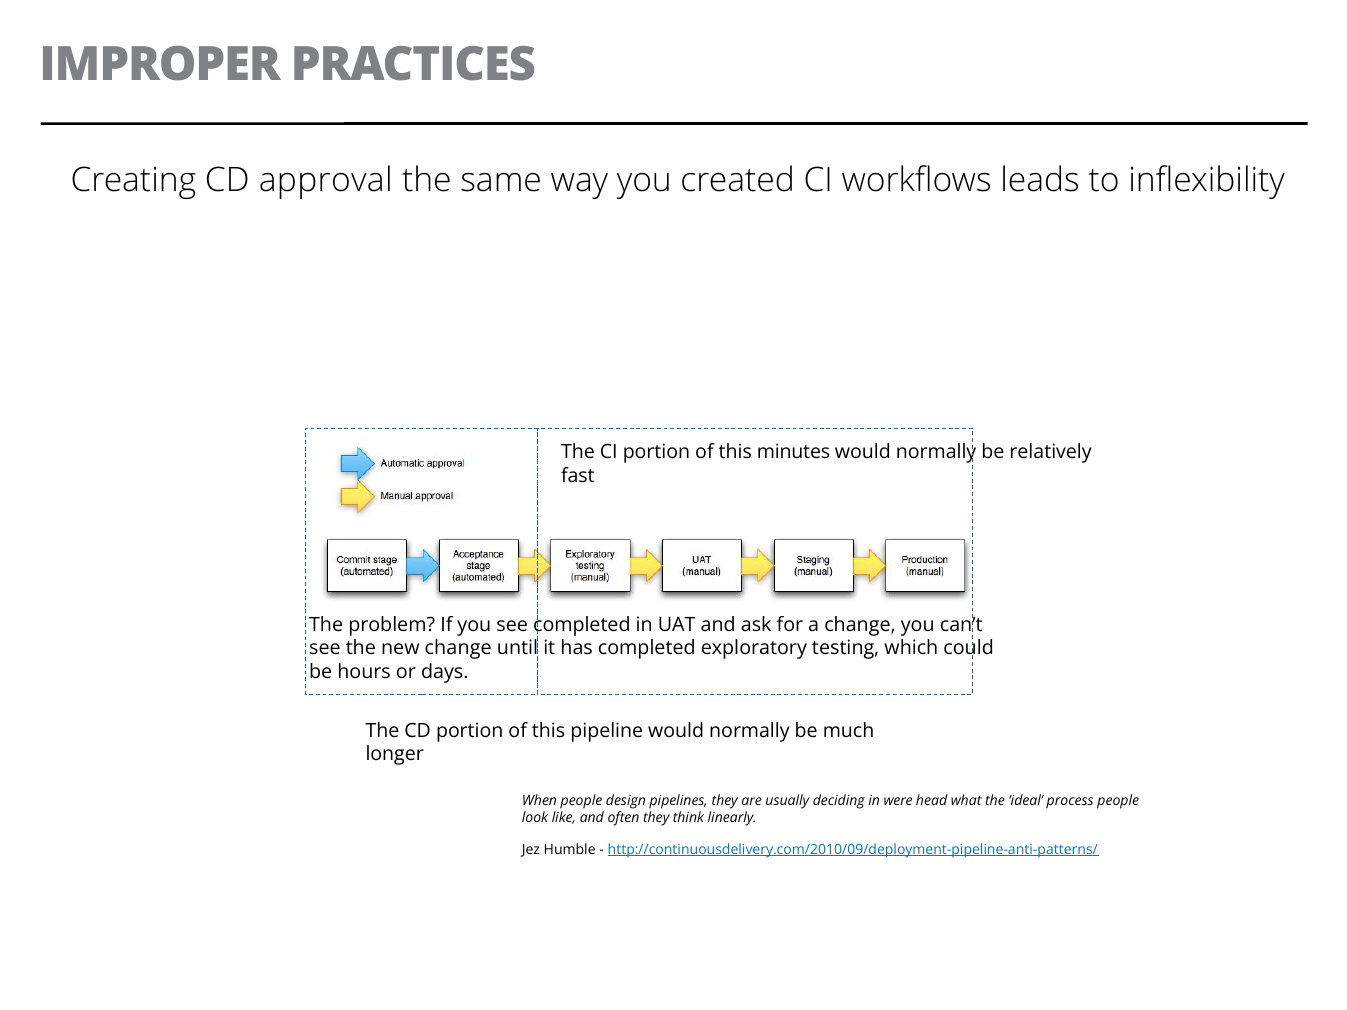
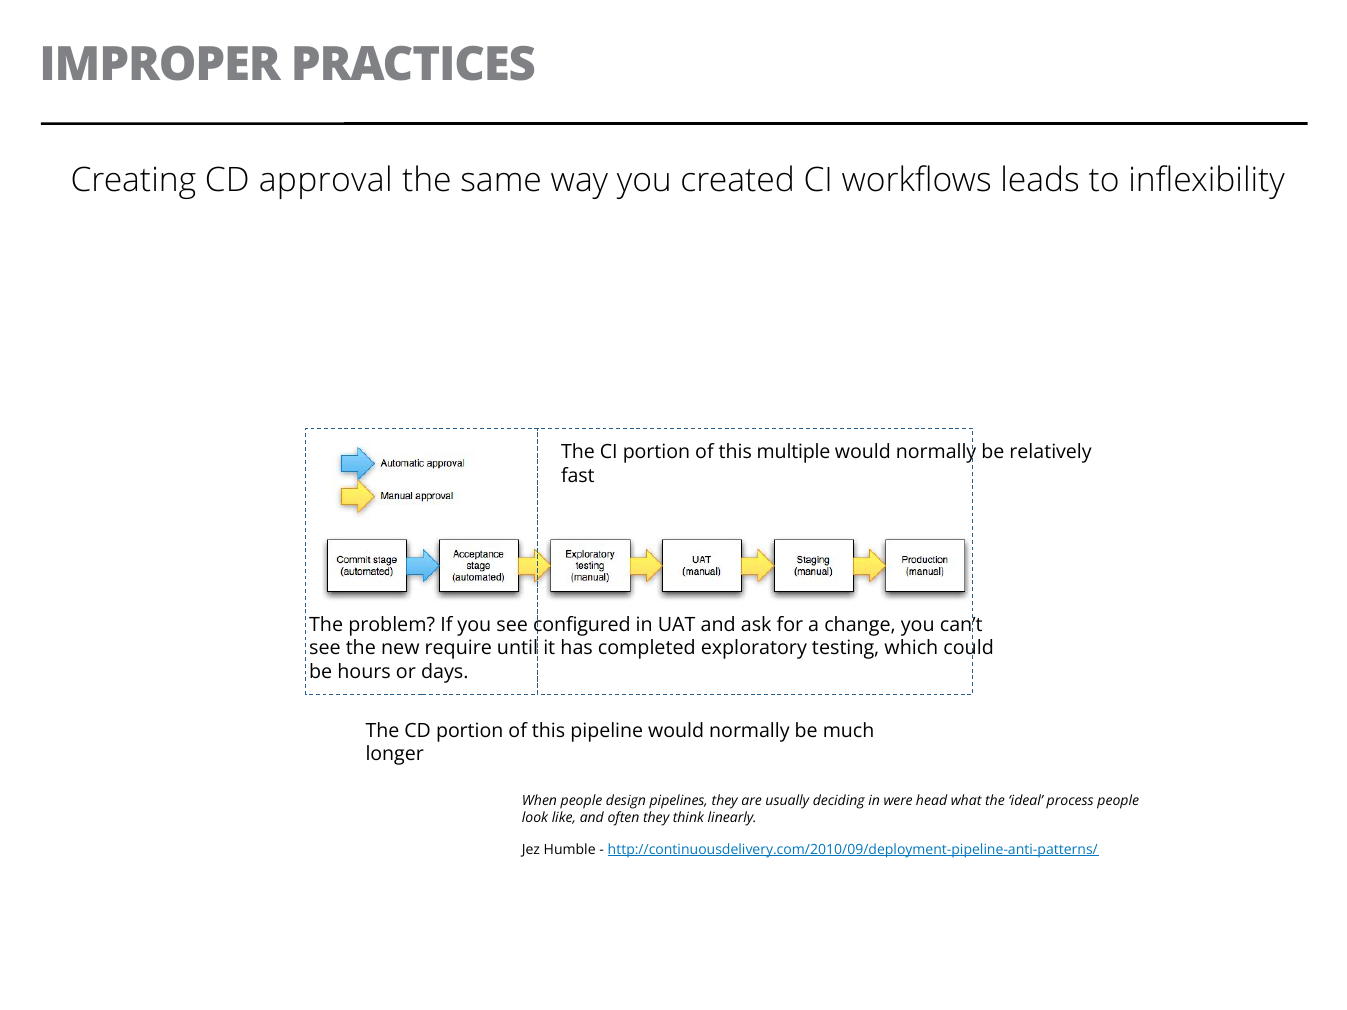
minutes: minutes -> multiple
see completed: completed -> configured
new change: change -> require
